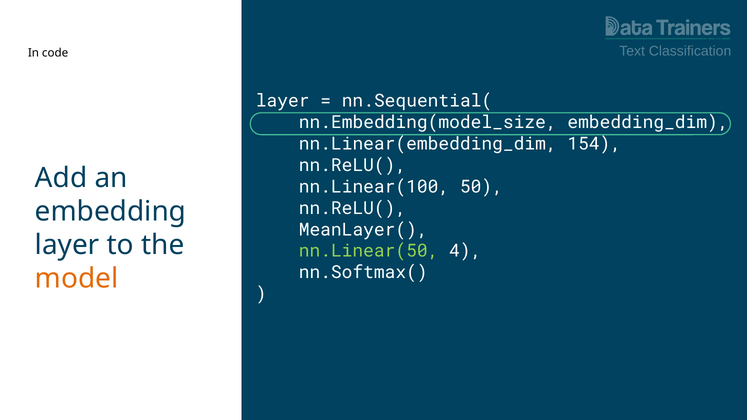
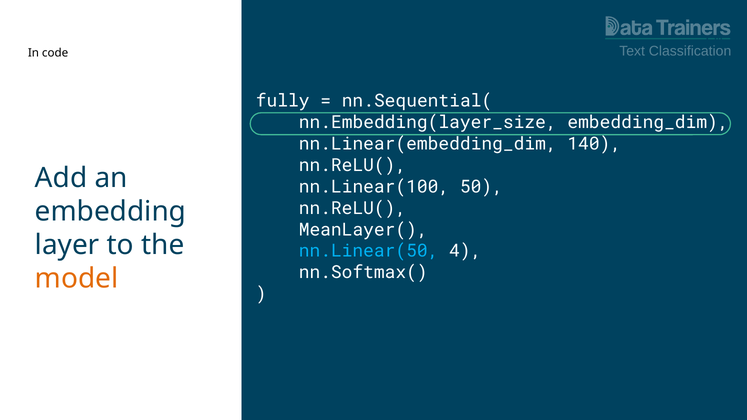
layer at (283, 101): layer -> fully
nn.Embedding(model_size: nn.Embedding(model_size -> nn.Embedding(layer_size
154: 154 -> 140
nn.Linear(50 colour: light green -> light blue
